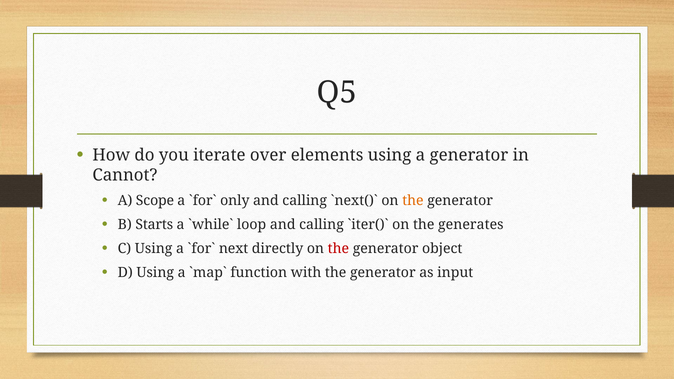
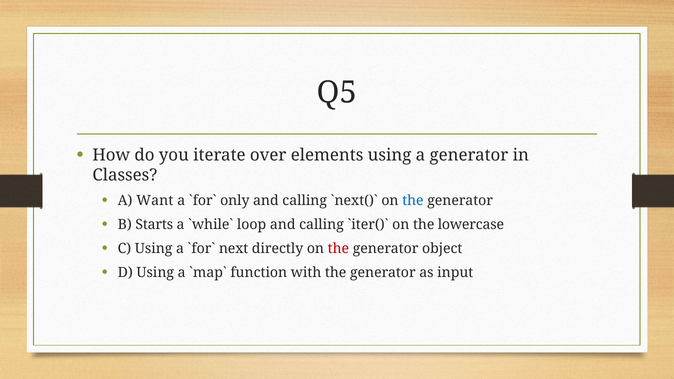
Cannot: Cannot -> Classes
Scope: Scope -> Want
the at (413, 201) colour: orange -> blue
generates: generates -> lowercase
